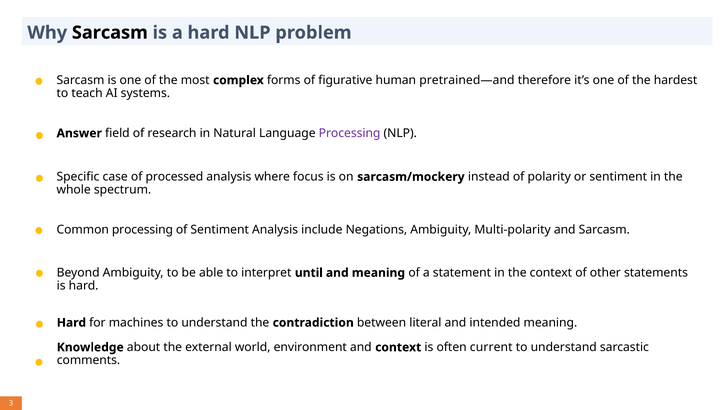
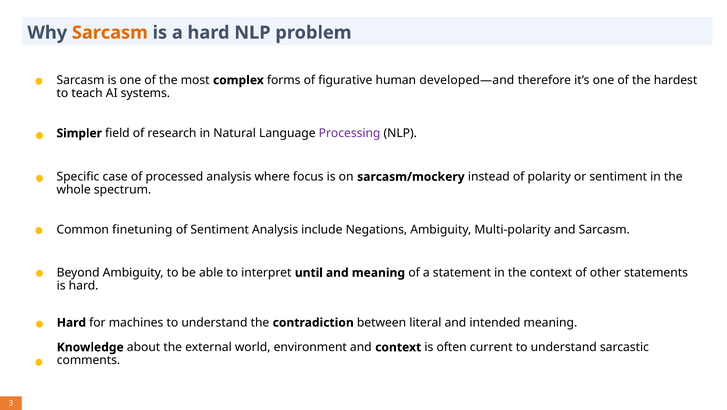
Sarcasm at (110, 33) colour: black -> orange
pretrained—and: pretrained—and -> developed—and
Answer: Answer -> Simpler
Common processing: processing -> finetuning
